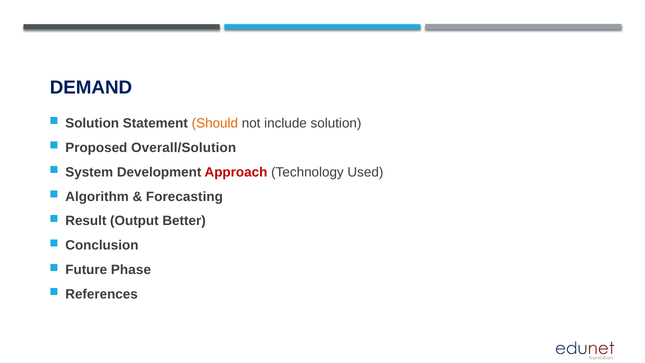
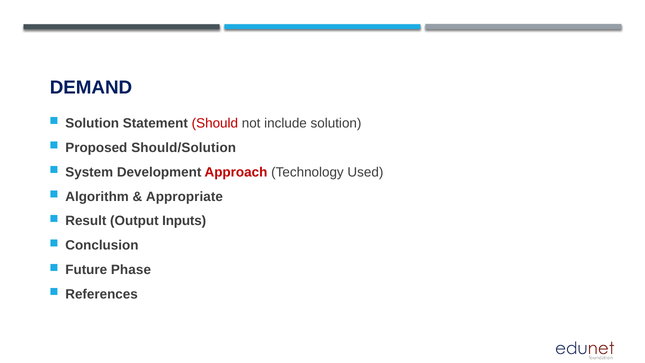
Should colour: orange -> red
Overall/Solution: Overall/Solution -> Should/Solution
Forecasting: Forecasting -> Appropriate
Better: Better -> Inputs
